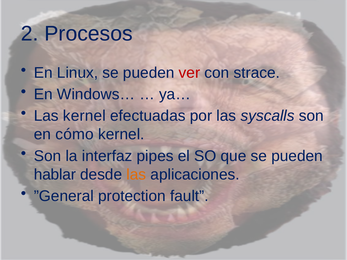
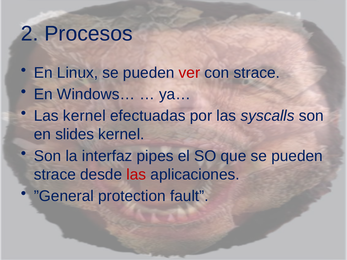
cómo: cómo -> slides
hablar at (55, 175): hablar -> strace
las at (136, 175) colour: orange -> red
